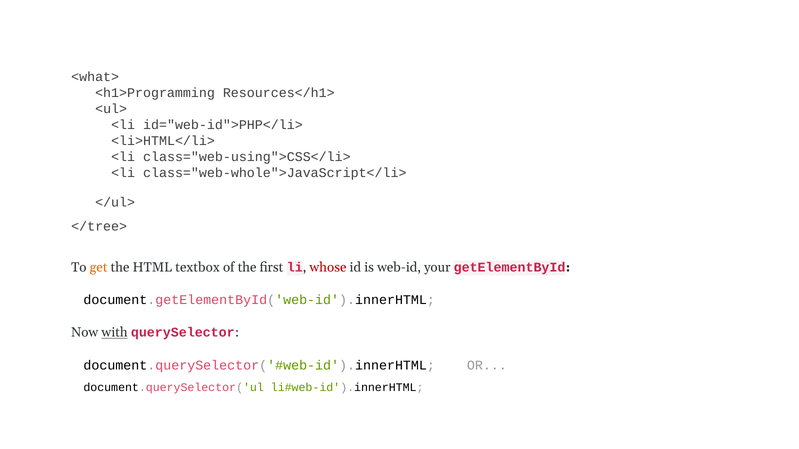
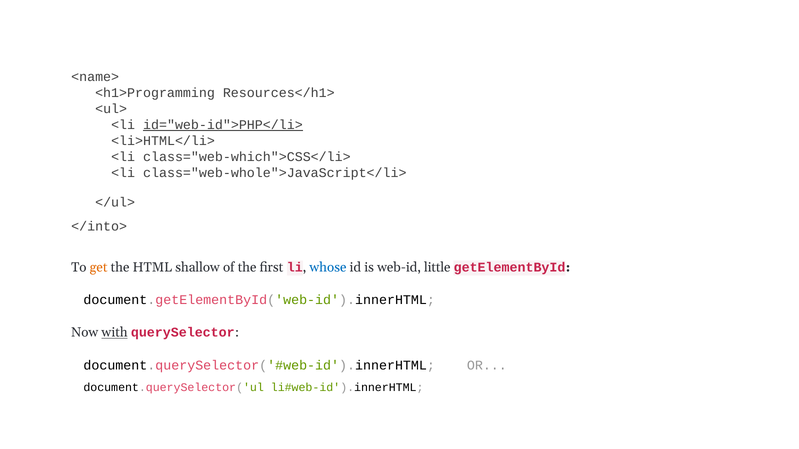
<what>: <what> -> <name>
id="web-id">PHP</li> underline: none -> present
class="web-using">CSS</li>: class="web-using">CSS</li> -> class="web-which">CSS</li>
</tree>: </tree> -> </into>
textbox: textbox -> shallow
whose colour: red -> blue
your: your -> little
